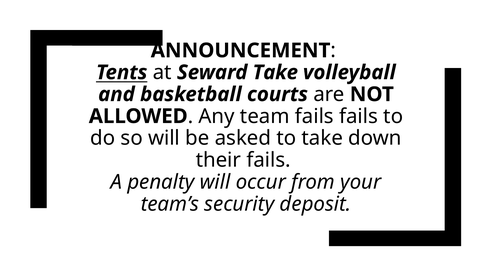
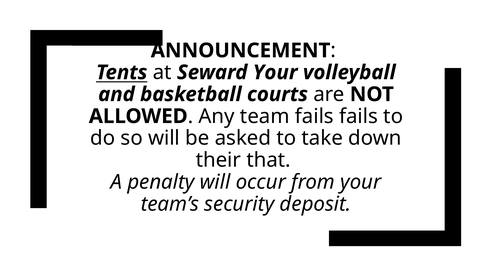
Seward Take: Take -> Your
their fails: fails -> that
